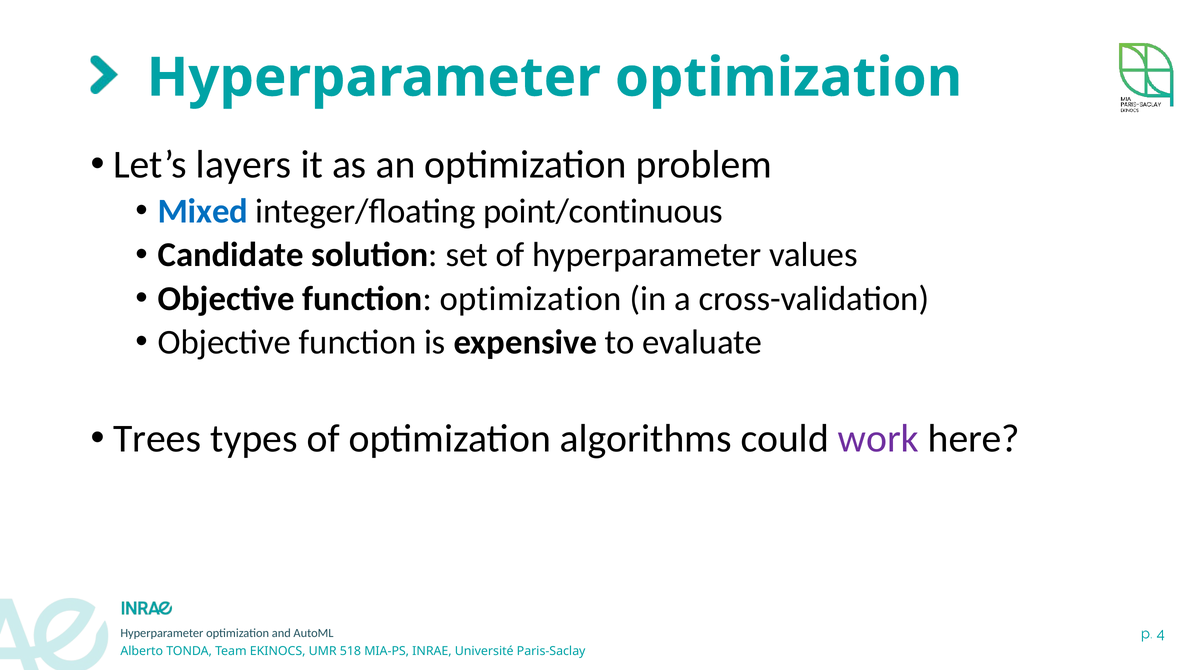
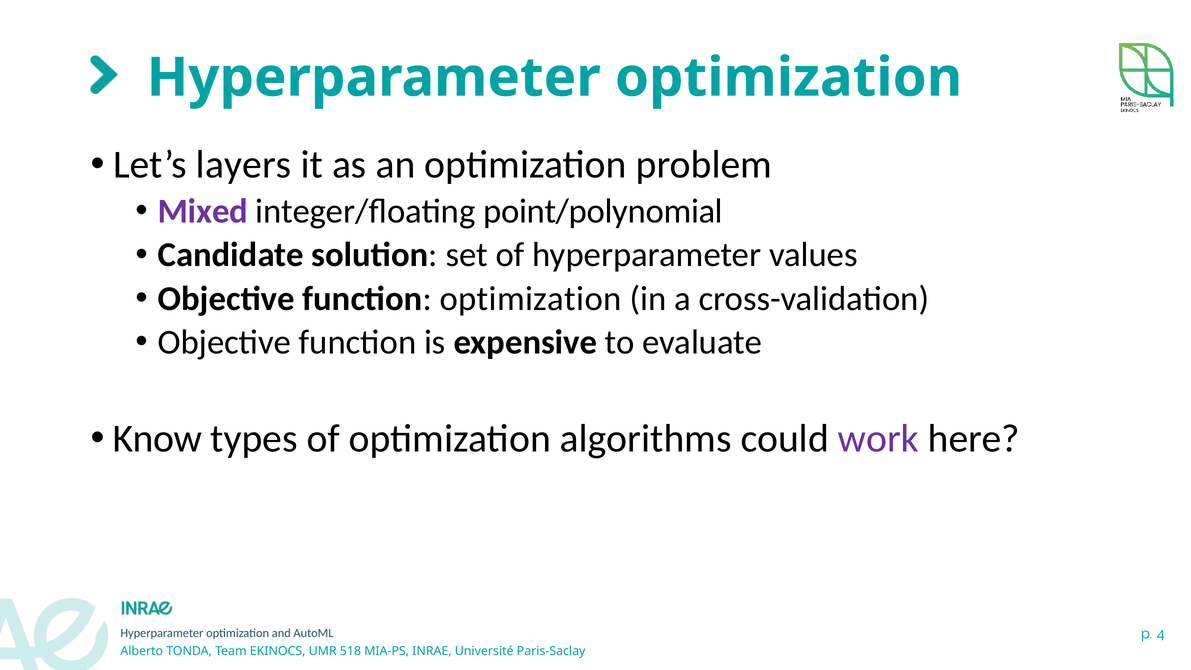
Mixed colour: blue -> purple
point/continuous: point/continuous -> point/polynomial
Trees: Trees -> Know
